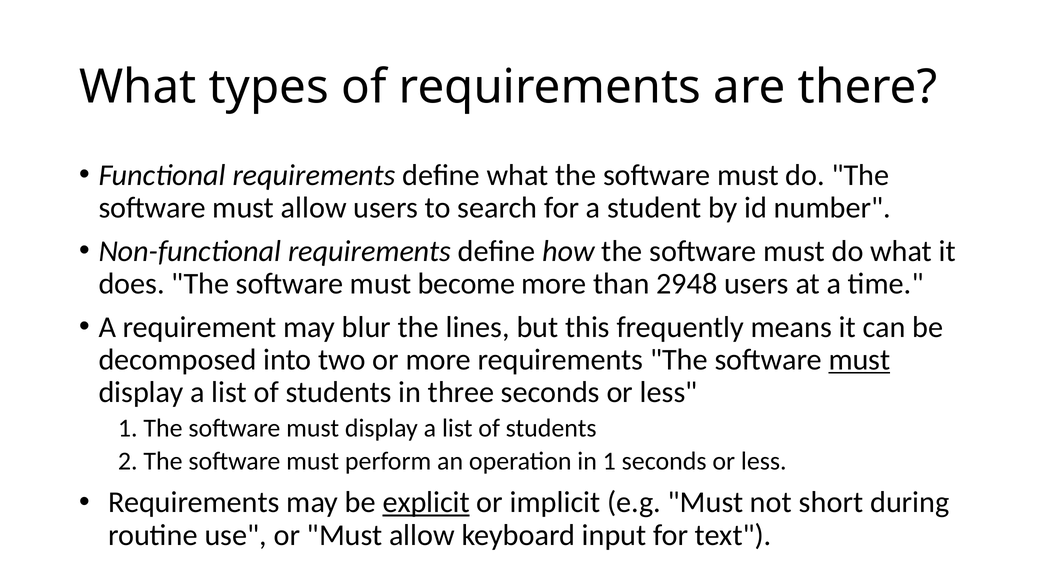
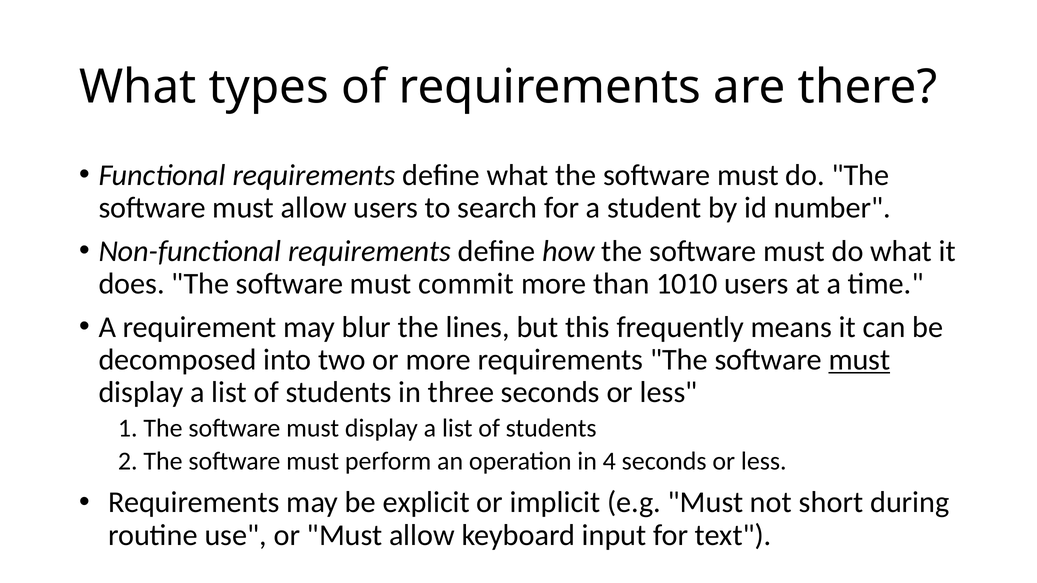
become: become -> commit
2948: 2948 -> 1010
in 1: 1 -> 4
explicit underline: present -> none
